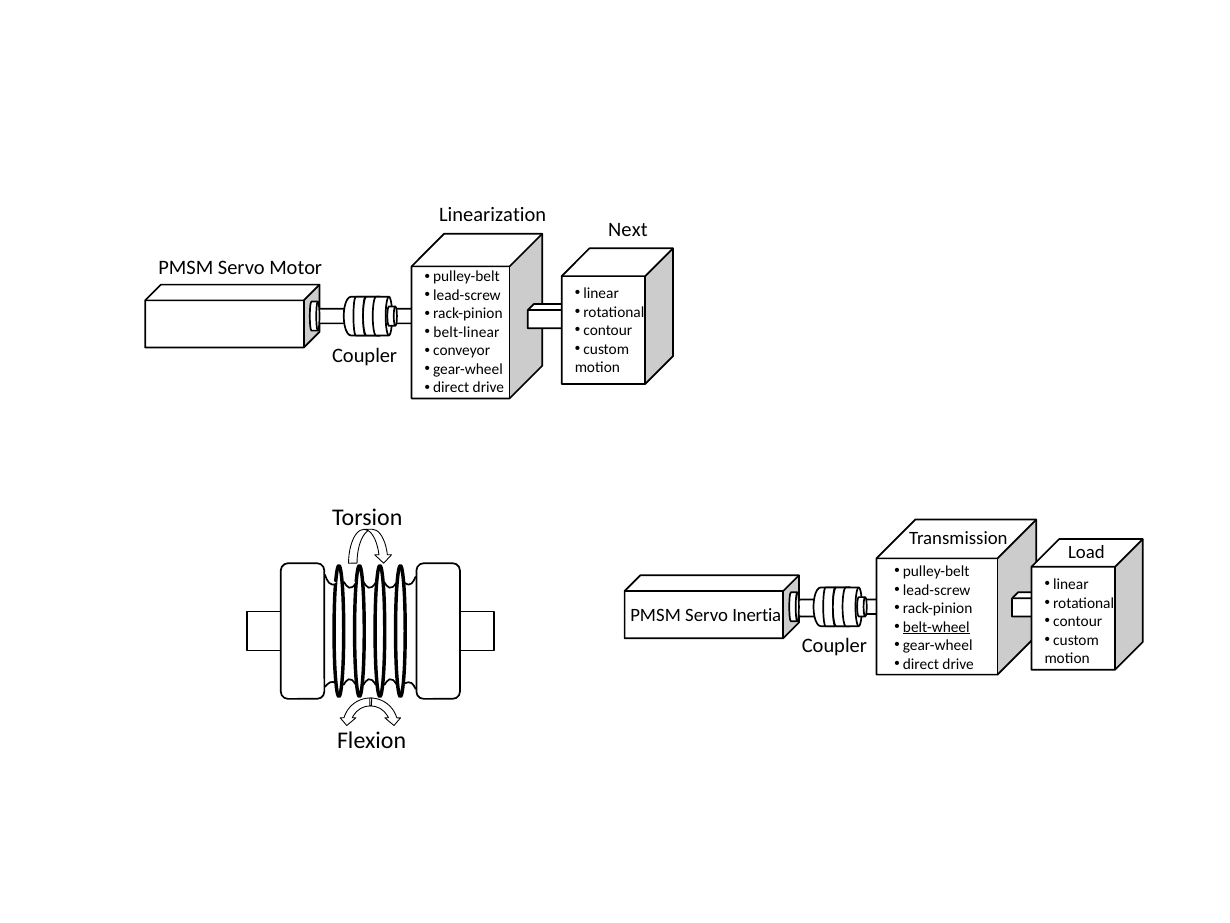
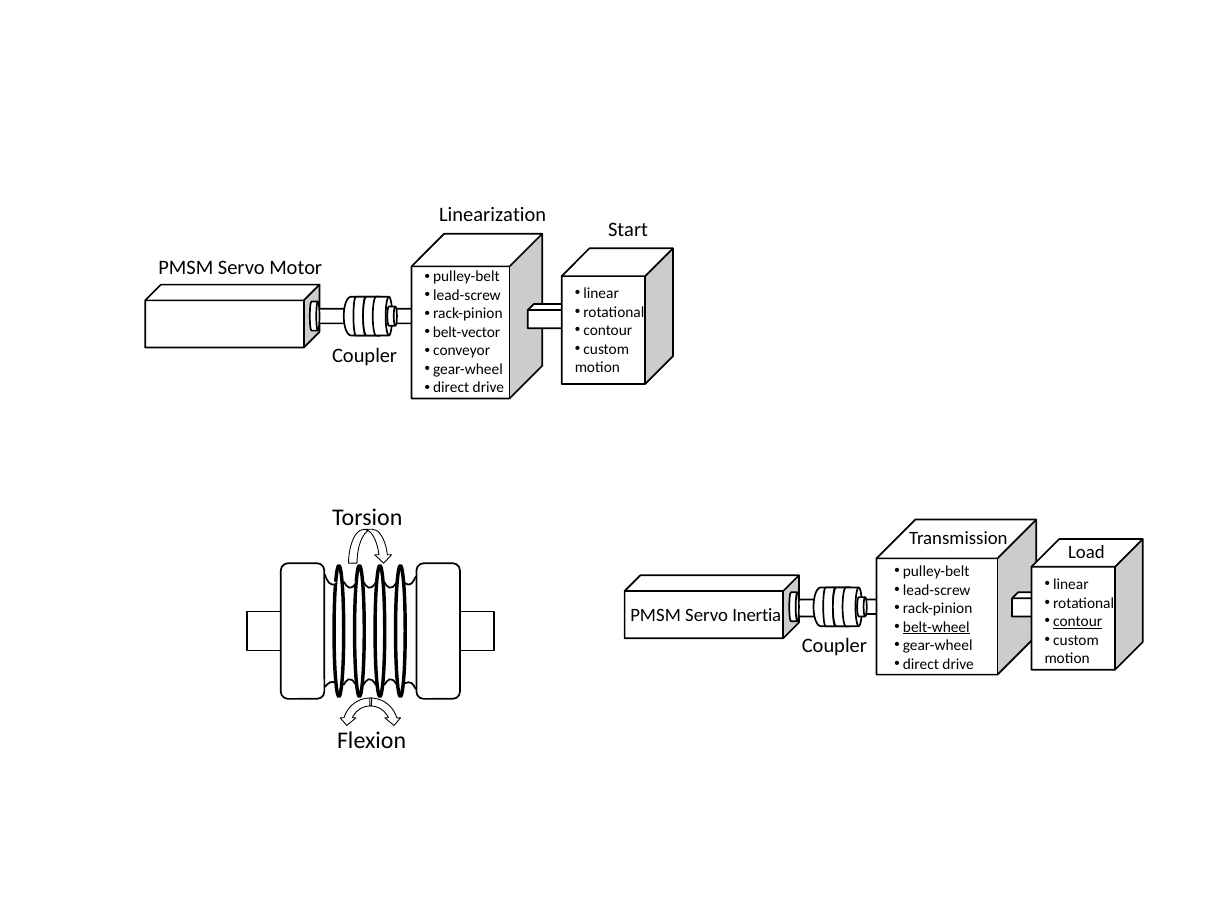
Next: Next -> Start
belt-linear: belt-linear -> belt-vector
contour at (1078, 621) underline: none -> present
